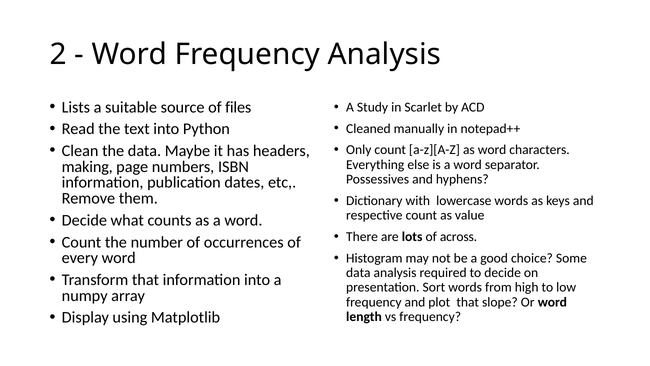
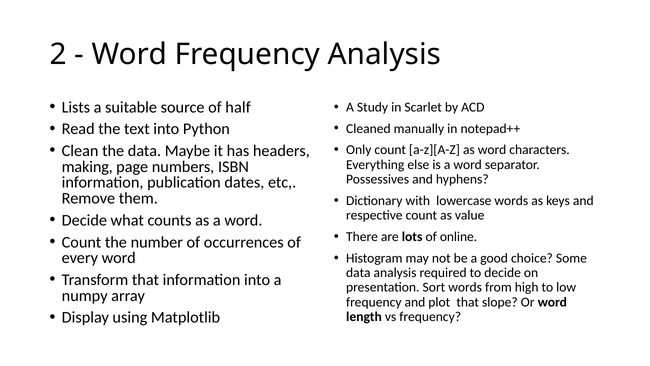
files: files -> half
across: across -> online
